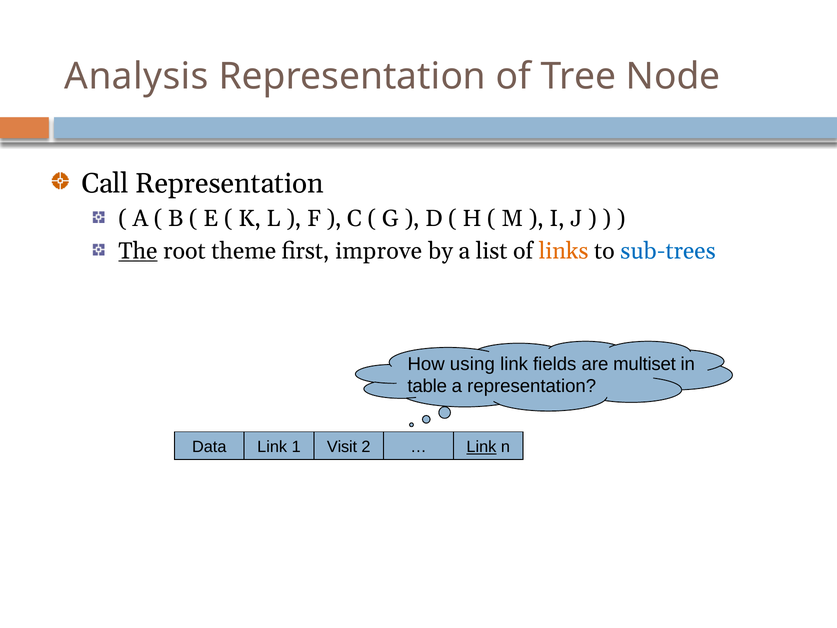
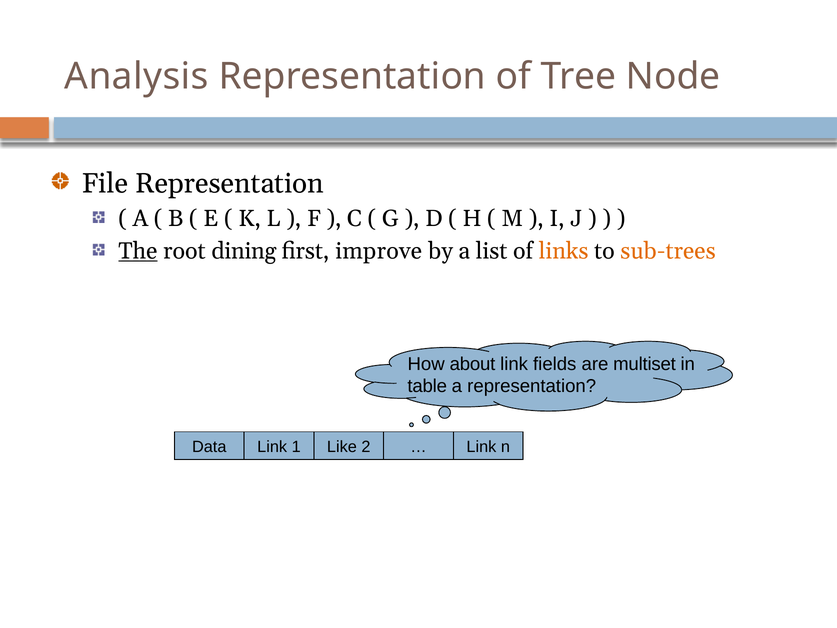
Call: Call -> File
theme: theme -> dining
sub-trees colour: blue -> orange
using: using -> about
Visit: Visit -> Like
Link at (481, 447) underline: present -> none
